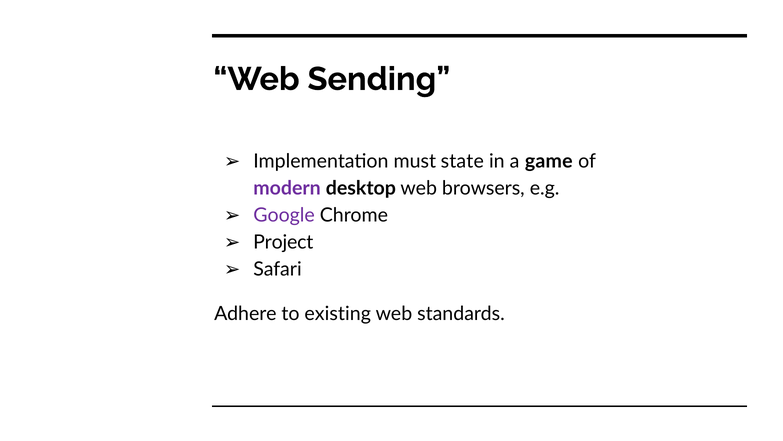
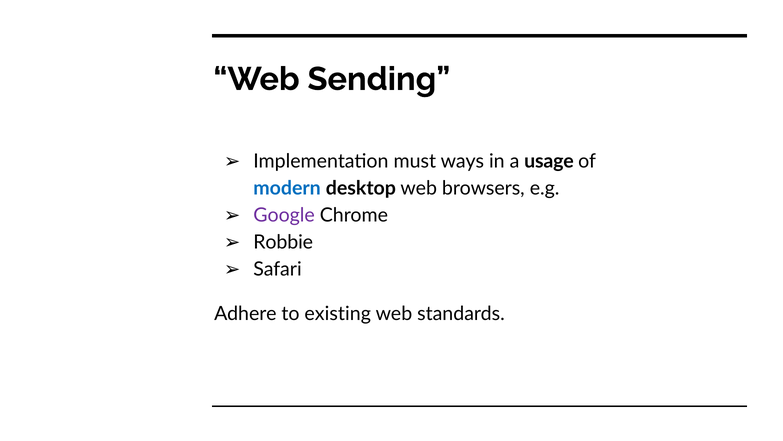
state: state -> ways
game: game -> usage
modern colour: purple -> blue
Project: Project -> Robbie
